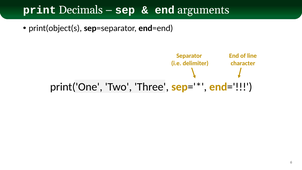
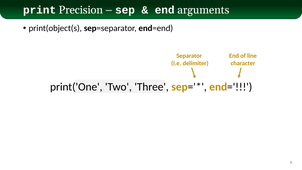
Decimals: Decimals -> Precision
